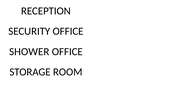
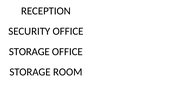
SHOWER at (29, 52): SHOWER -> STORAGE
